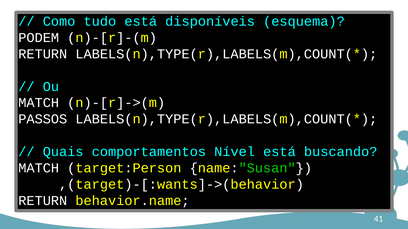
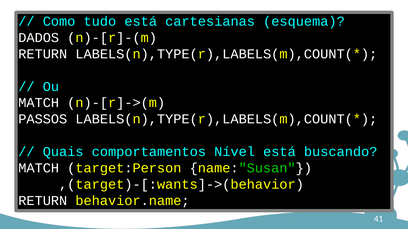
disponíveis: disponíveis -> cartesianas
PODEM: PODEM -> DADOS
